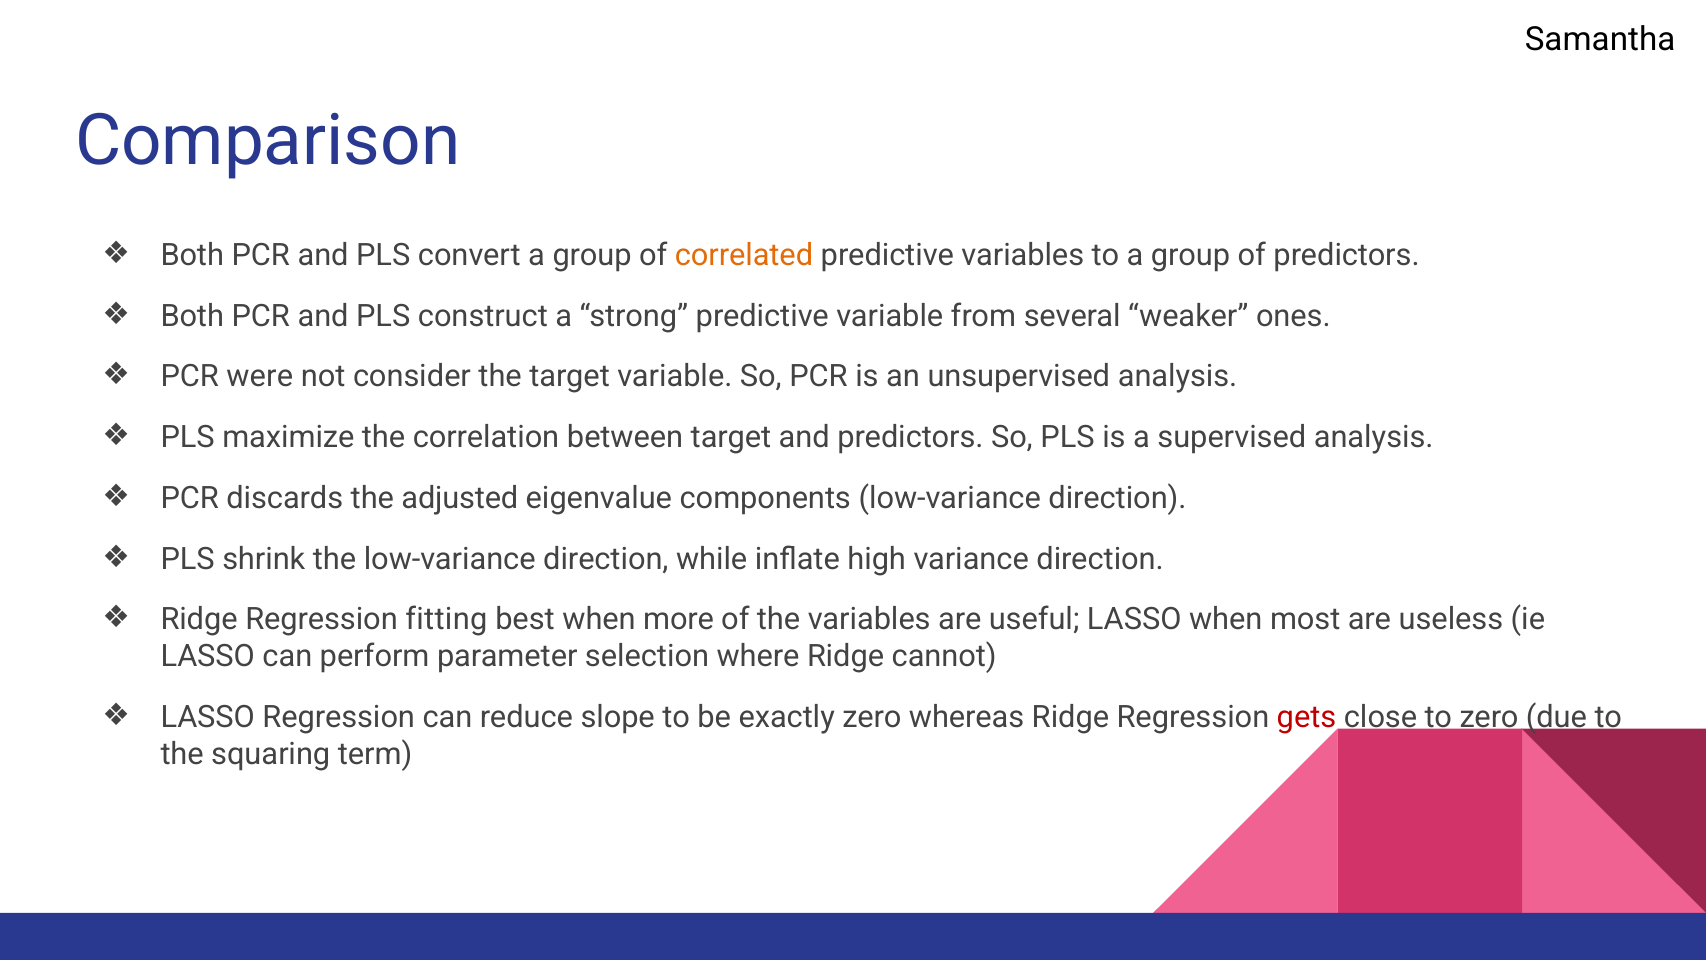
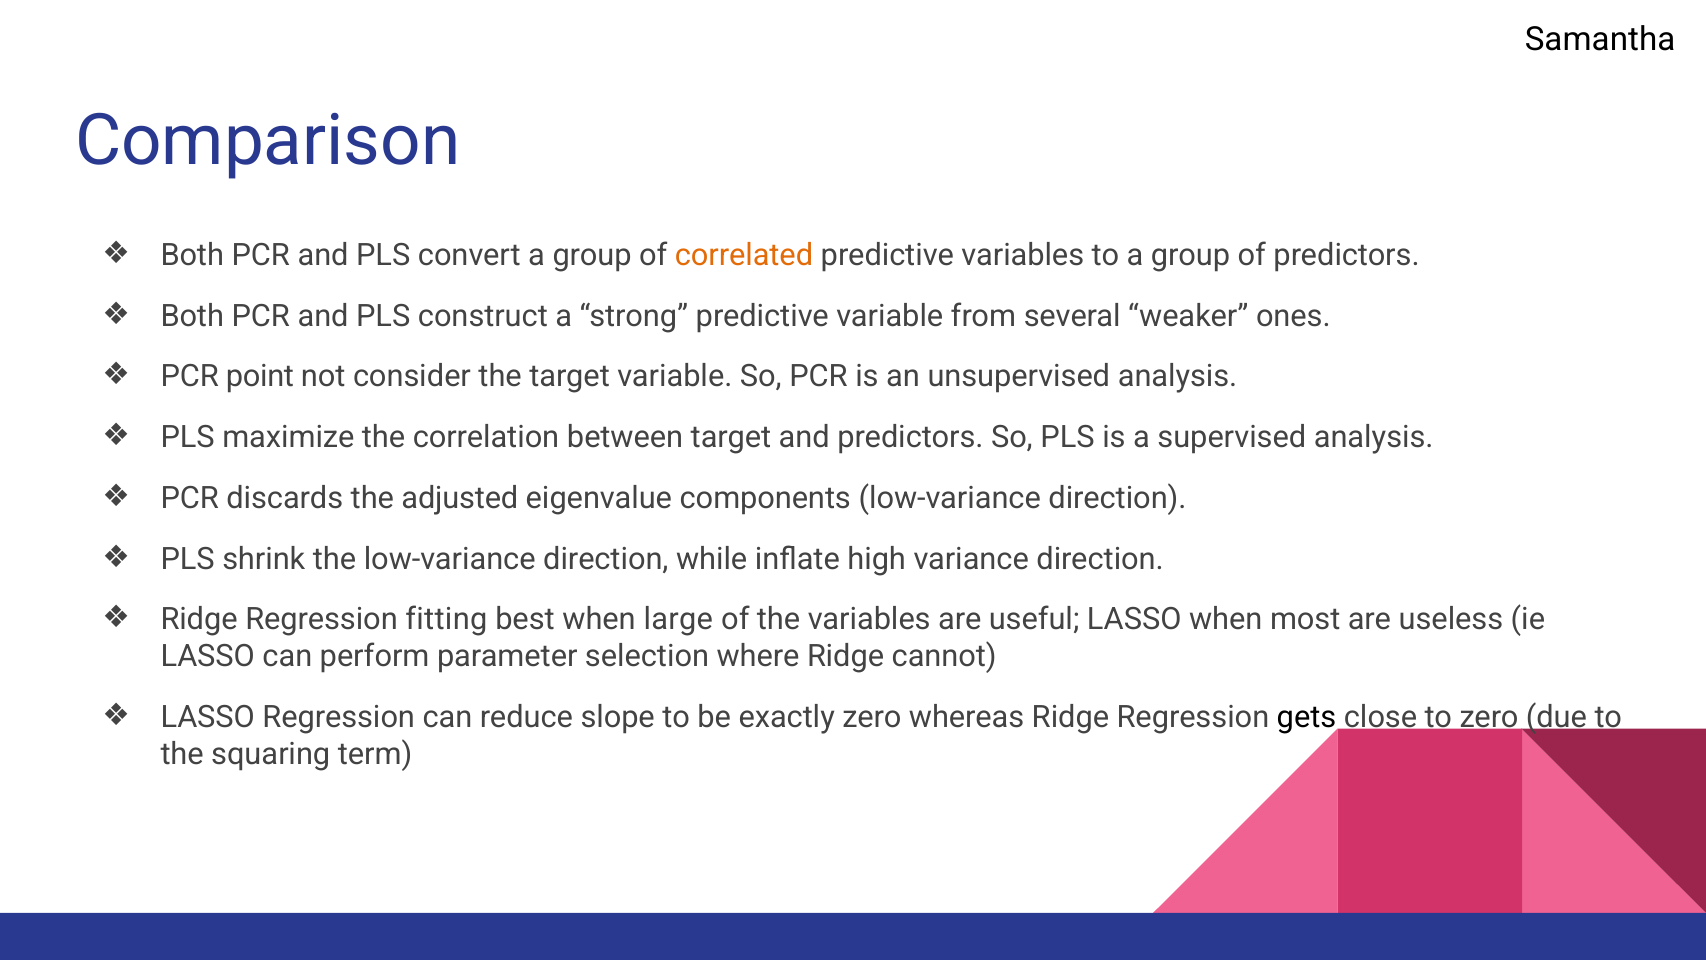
were: were -> point
more: more -> large
gets colour: red -> black
